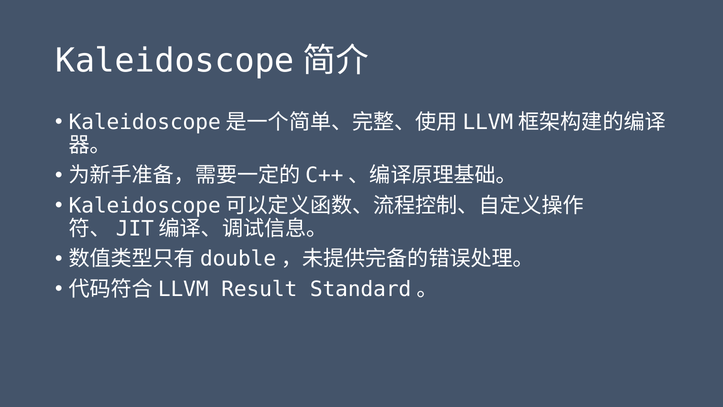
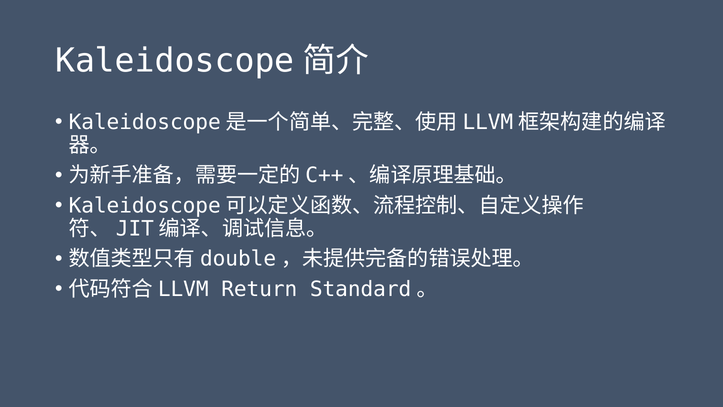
Result: Result -> Return
